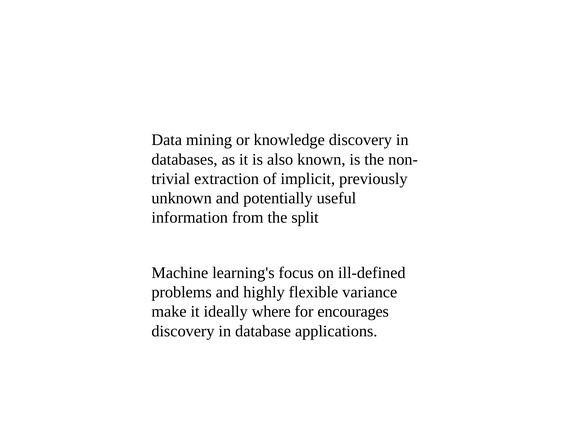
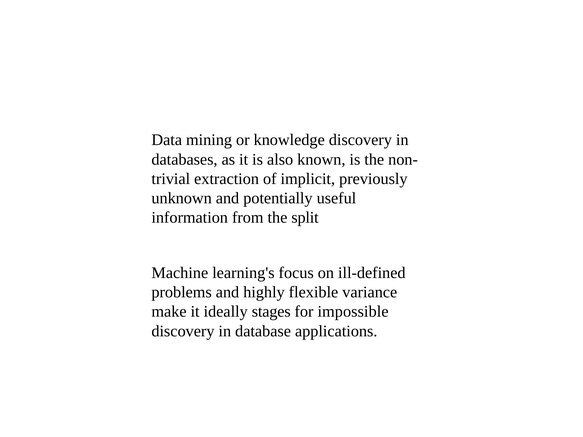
where: where -> stages
encourages: encourages -> impossible
